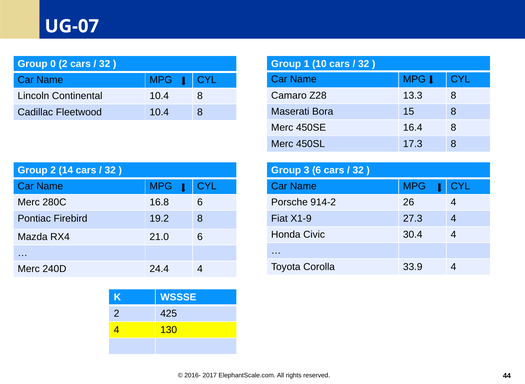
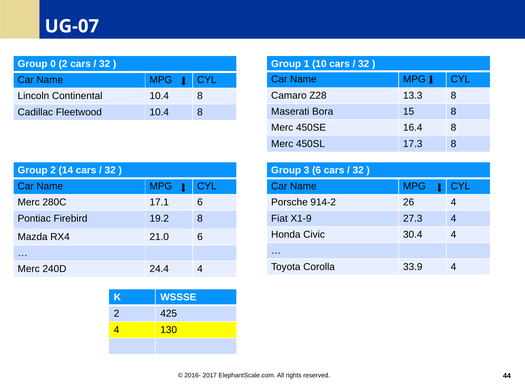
16.8: 16.8 -> 17.1
